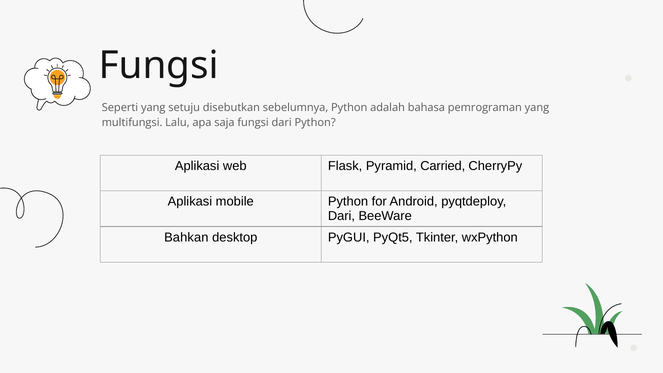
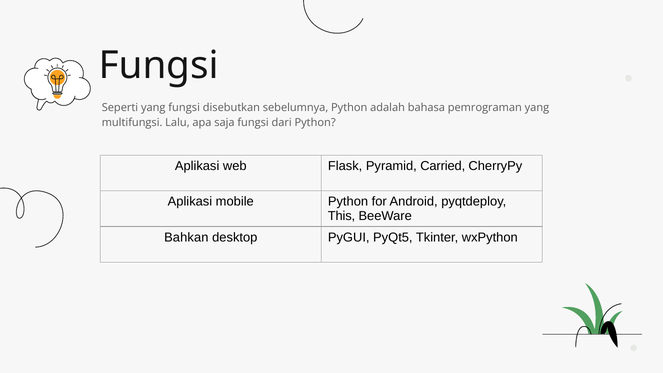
yang setuju: setuju -> fungsi
Dari at (341, 216): Dari -> This
